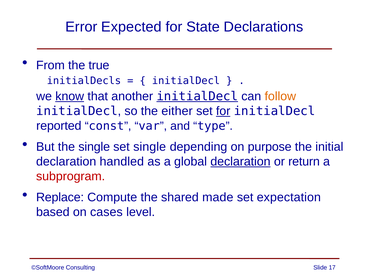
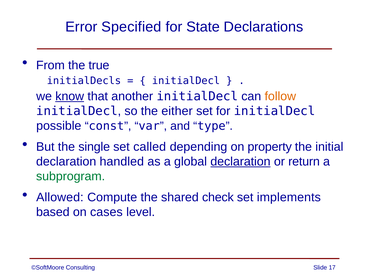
Expected: Expected -> Specified
initialDecl at (197, 96) underline: present -> none
for at (223, 111) underline: present -> none
reported: reported -> possible
set single: single -> called
purpose: purpose -> property
subprogram colour: red -> green
Replace: Replace -> Allowed
made: made -> check
expectation: expectation -> implements
